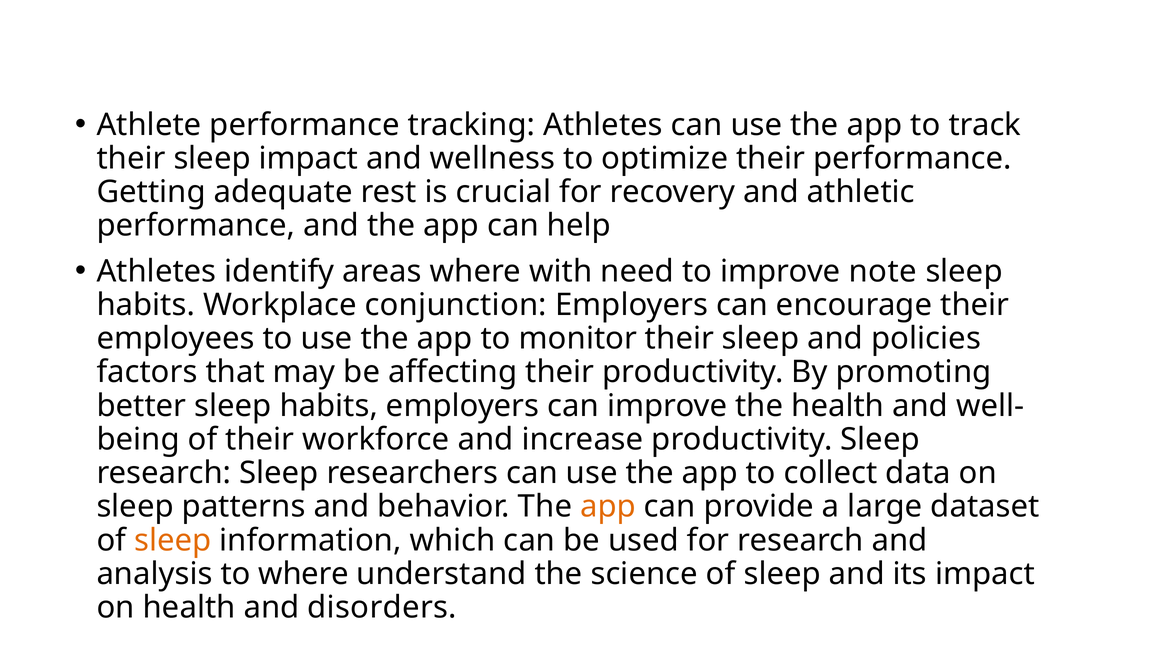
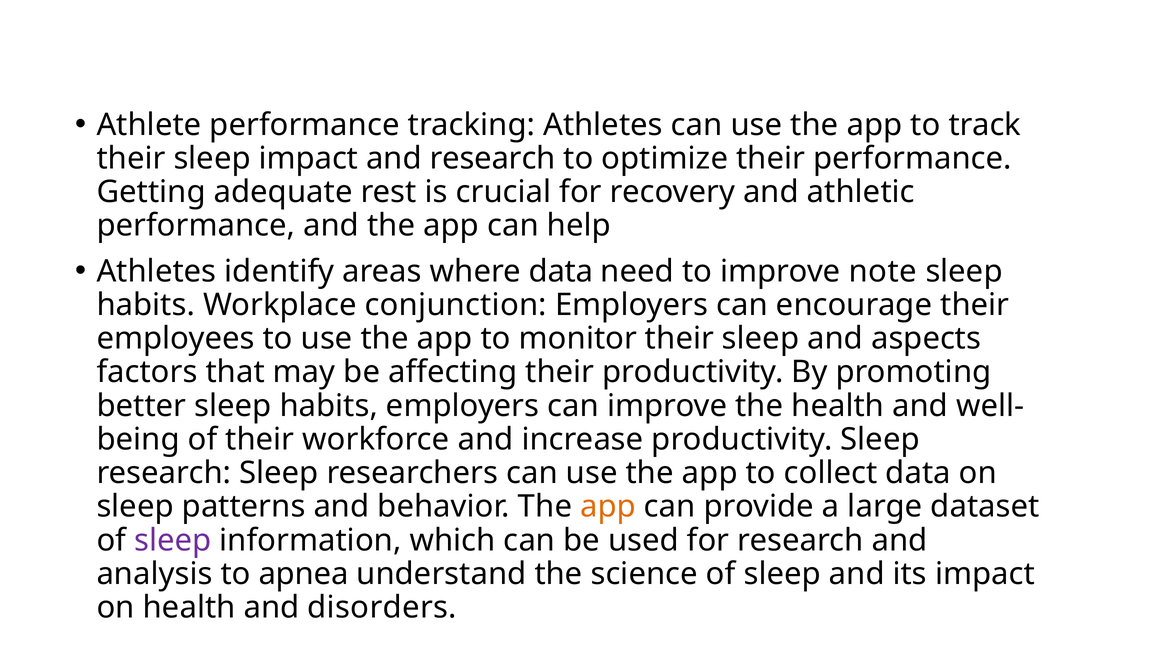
and wellness: wellness -> research
where with: with -> data
policies: policies -> aspects
sleep at (173, 540) colour: orange -> purple
to where: where -> apnea
